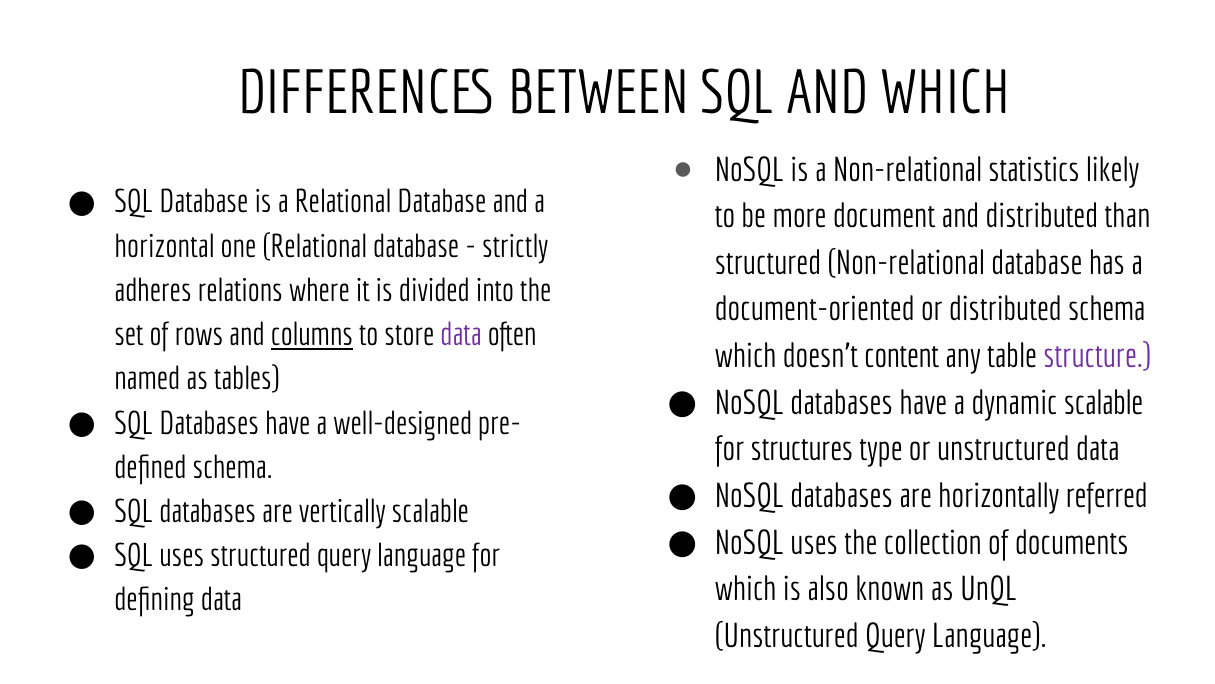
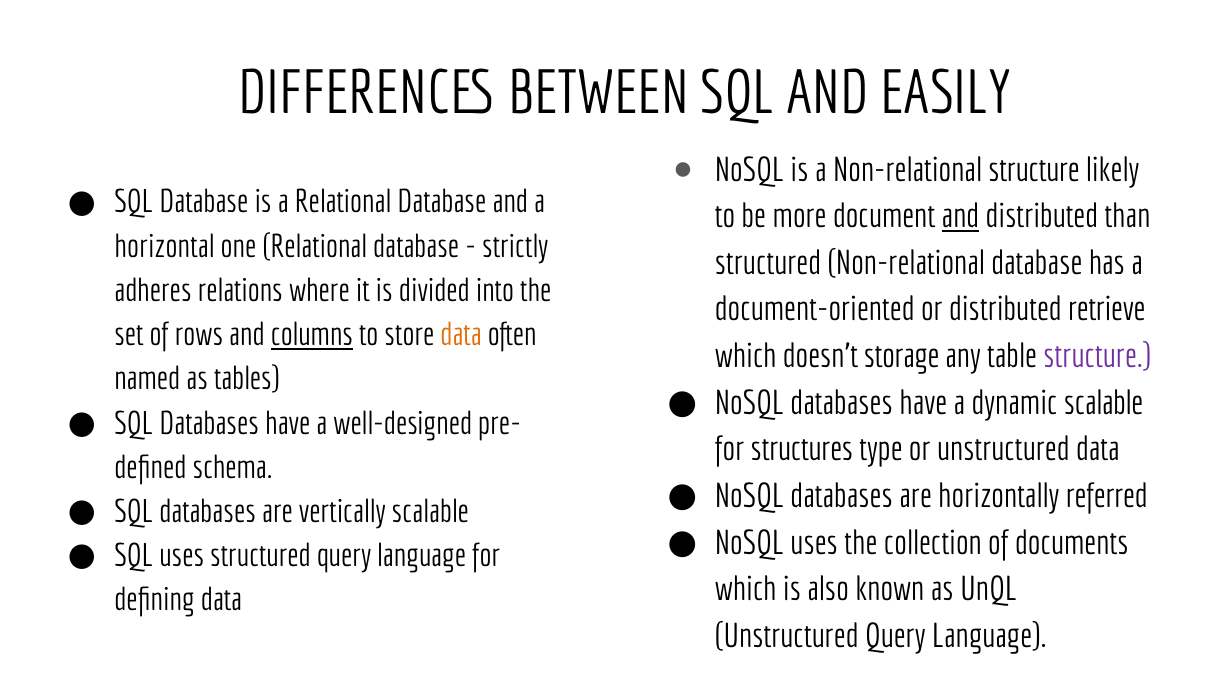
AND WHICH: WHICH -> EASILY
Non-relational statistics: statistics -> structure
and at (960, 216) underline: none -> present
distributed schema: schema -> retrieve
data at (461, 335) colour: purple -> orange
content: content -> storage
